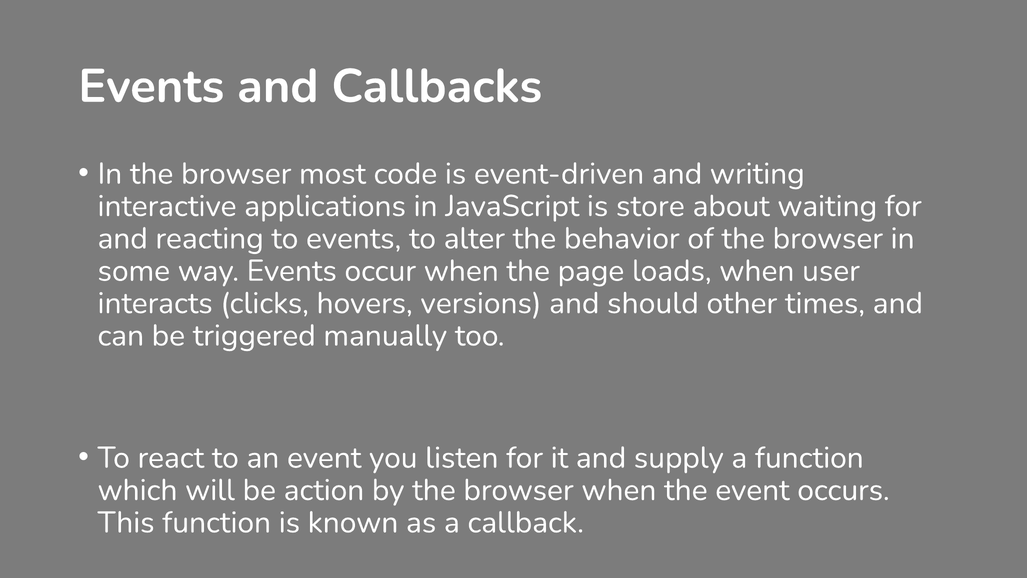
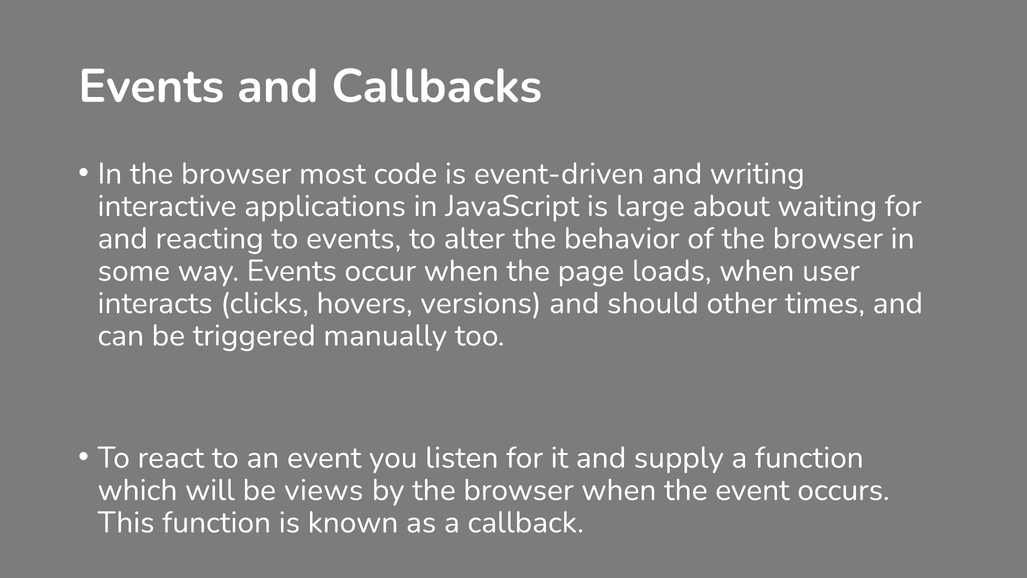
store: store -> large
action: action -> views
